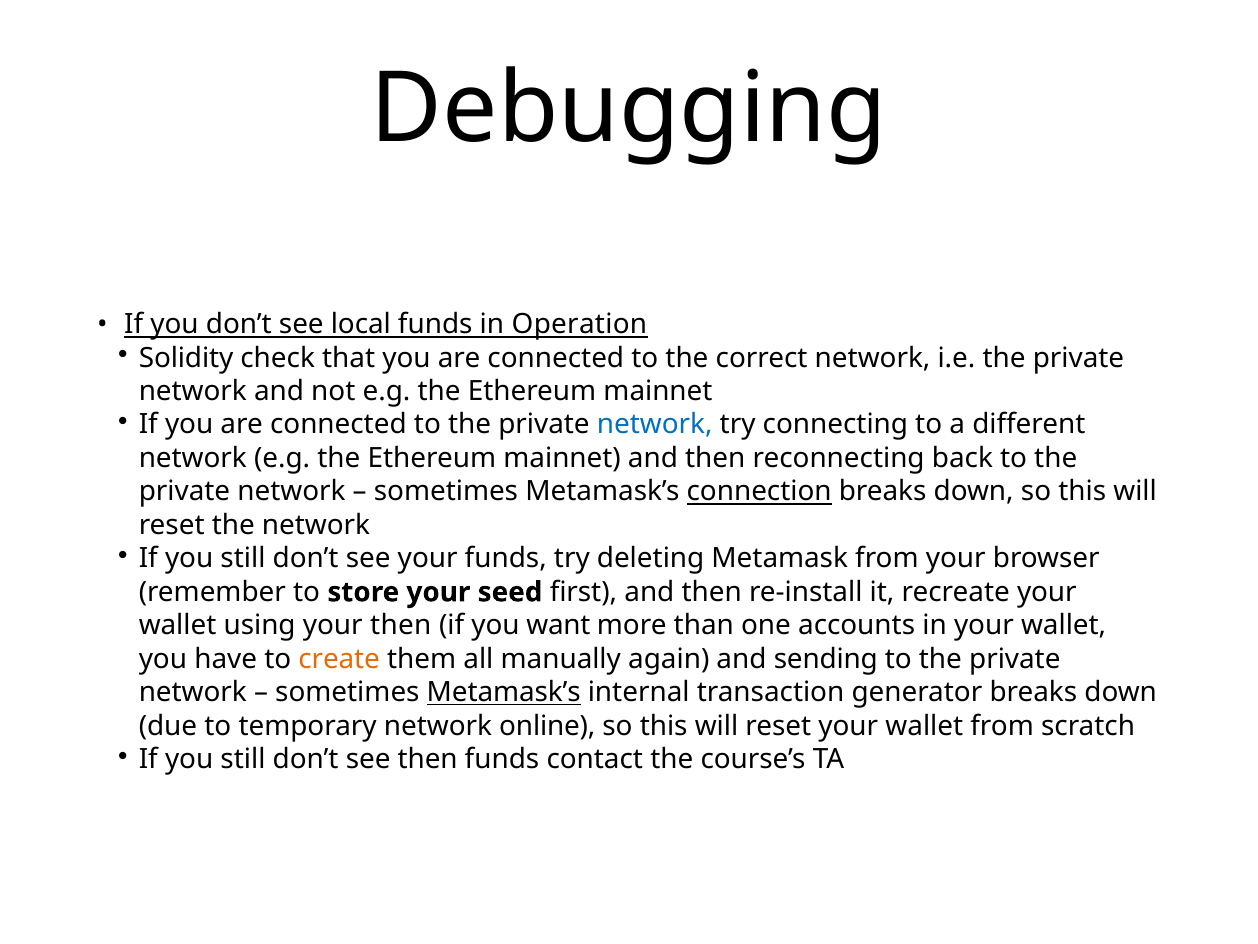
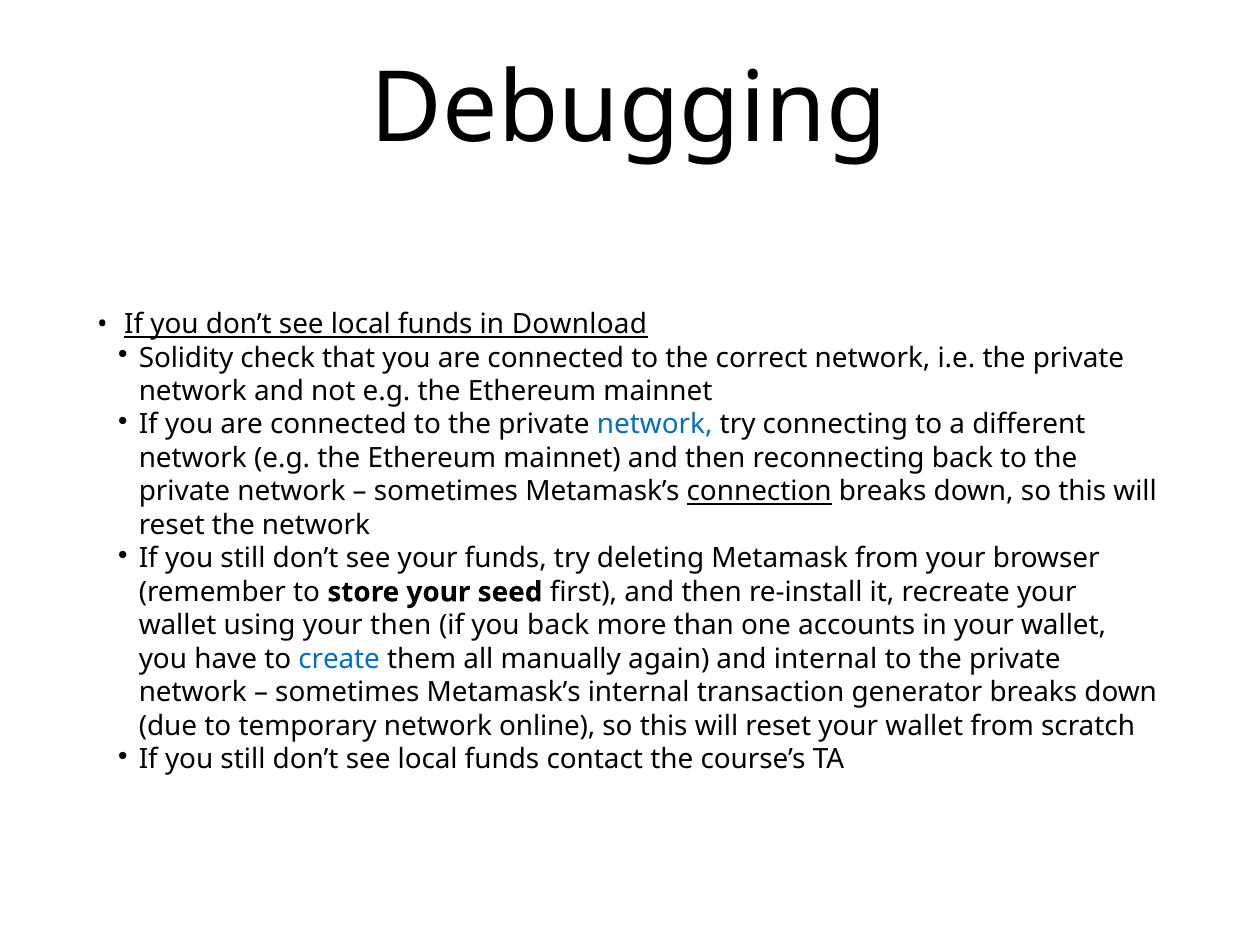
Operation: Operation -> Download
you want: want -> back
create colour: orange -> blue
and sending: sending -> internal
Metamask’s at (504, 692) underline: present -> none
still don’t see then: then -> local
